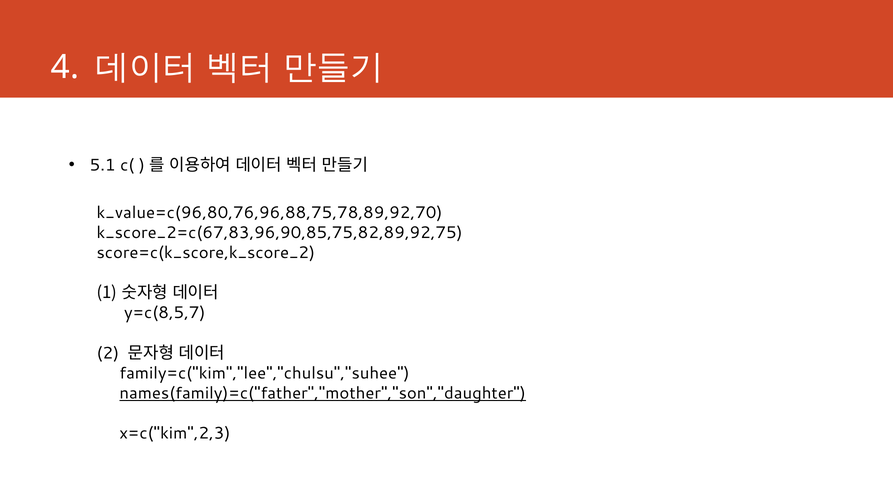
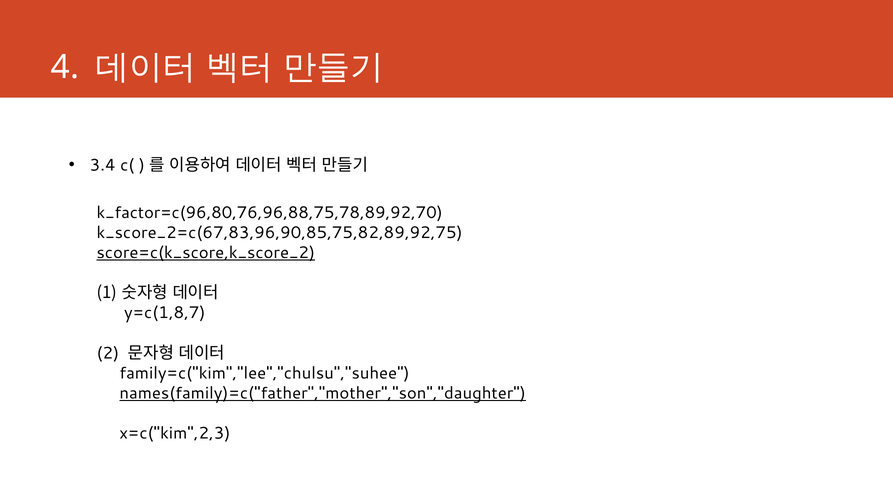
5.1: 5.1 -> 3.4
k_value=c(96,80,76,96,88,75,78,89,92,70: k_value=c(96,80,76,96,88,75,78,89,92,70 -> k_factor=c(96,80,76,96,88,75,78,89,92,70
score=c(k_score,k_score_2 underline: none -> present
y=c(8,5,7: y=c(8,5,7 -> y=c(1,8,7
